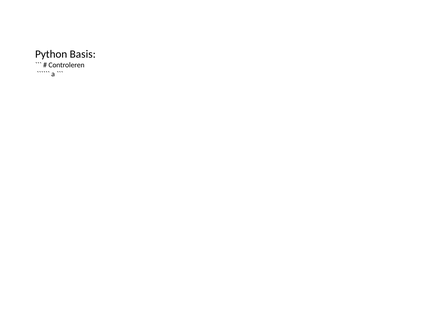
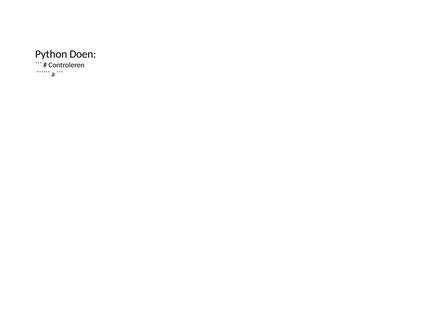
Basis: Basis -> Doen
